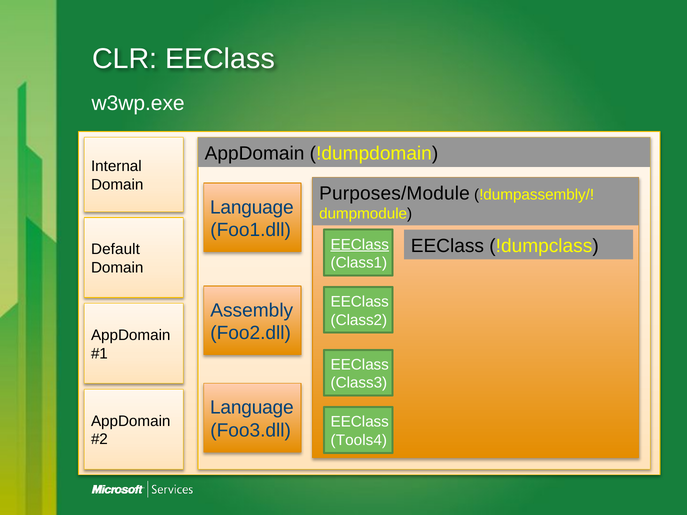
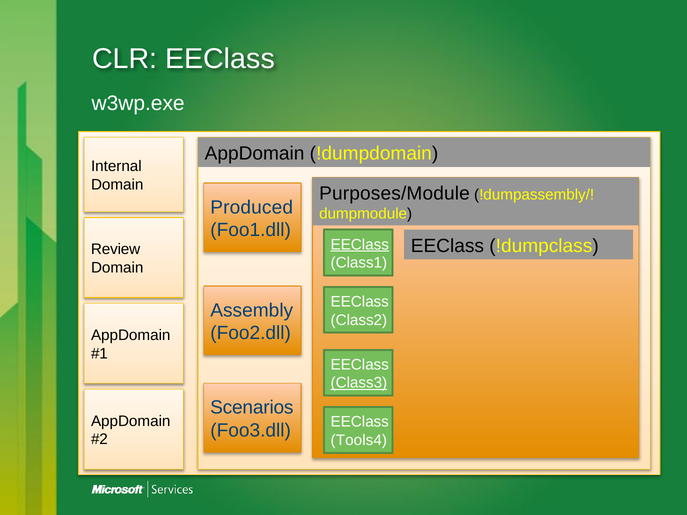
Language at (252, 207): Language -> Produced
Default: Default -> Review
Class3 underline: none -> present
Language at (252, 408): Language -> Scenarios
